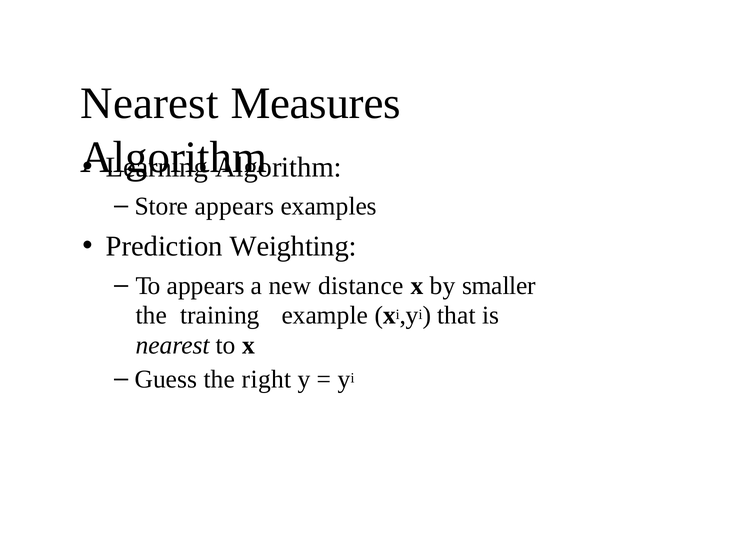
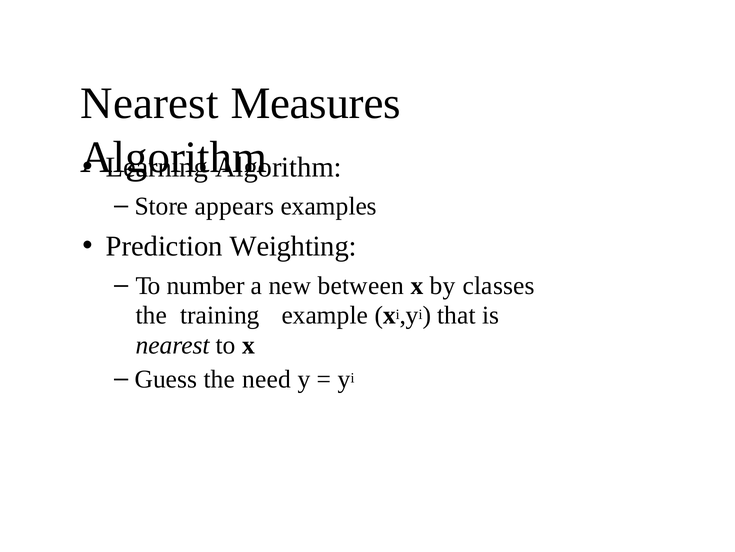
To appears: appears -> number
distance: distance -> between
smaller: smaller -> classes
right: right -> need
